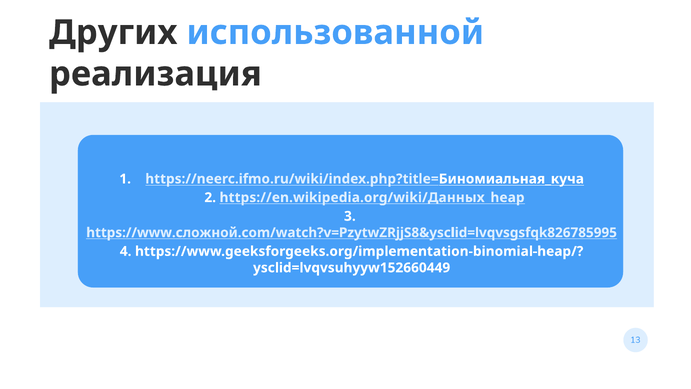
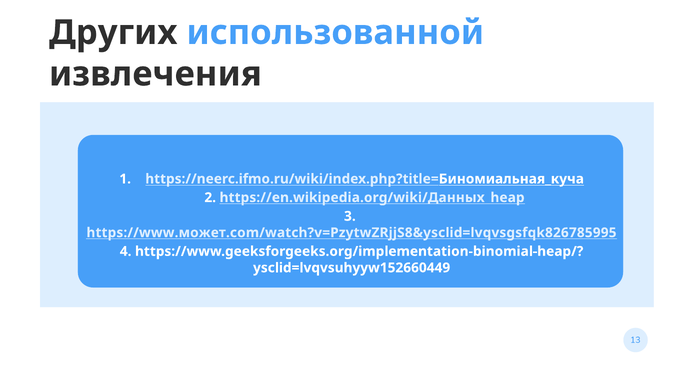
реализация: реализация -> извлечения
https://www.сложной.com/watch?v=PzytwZRjjS8&ysclid=lvqvsgsfqk826785995: https://www.сложной.com/watch?v=PzytwZRjjS8&ysclid=lvqvsgsfqk826785995 -> https://www.может.com/watch?v=PzytwZRjjS8&ysclid=lvqvsgsfqk826785995
